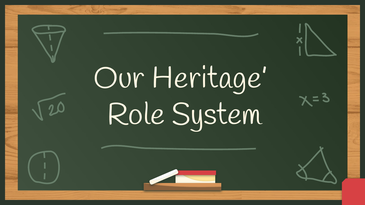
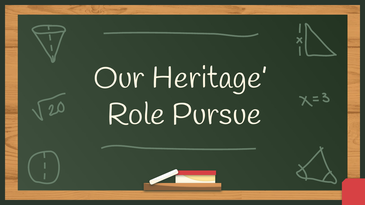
System: System -> Pursue
